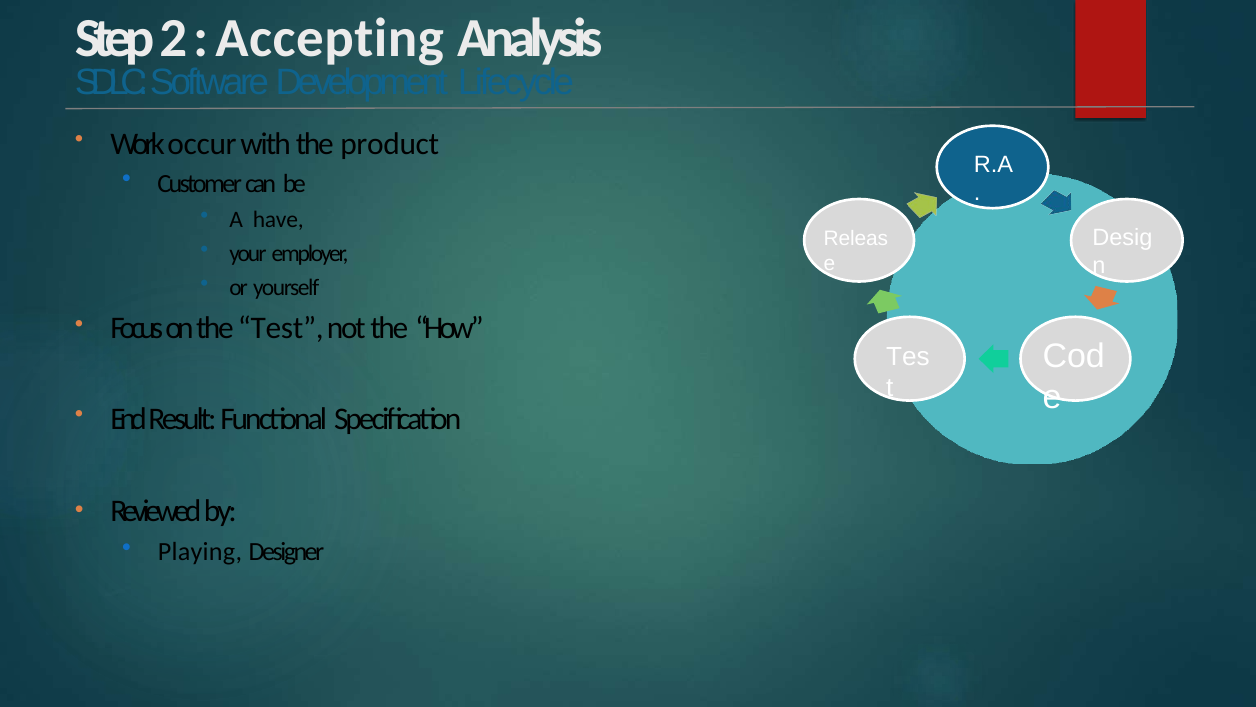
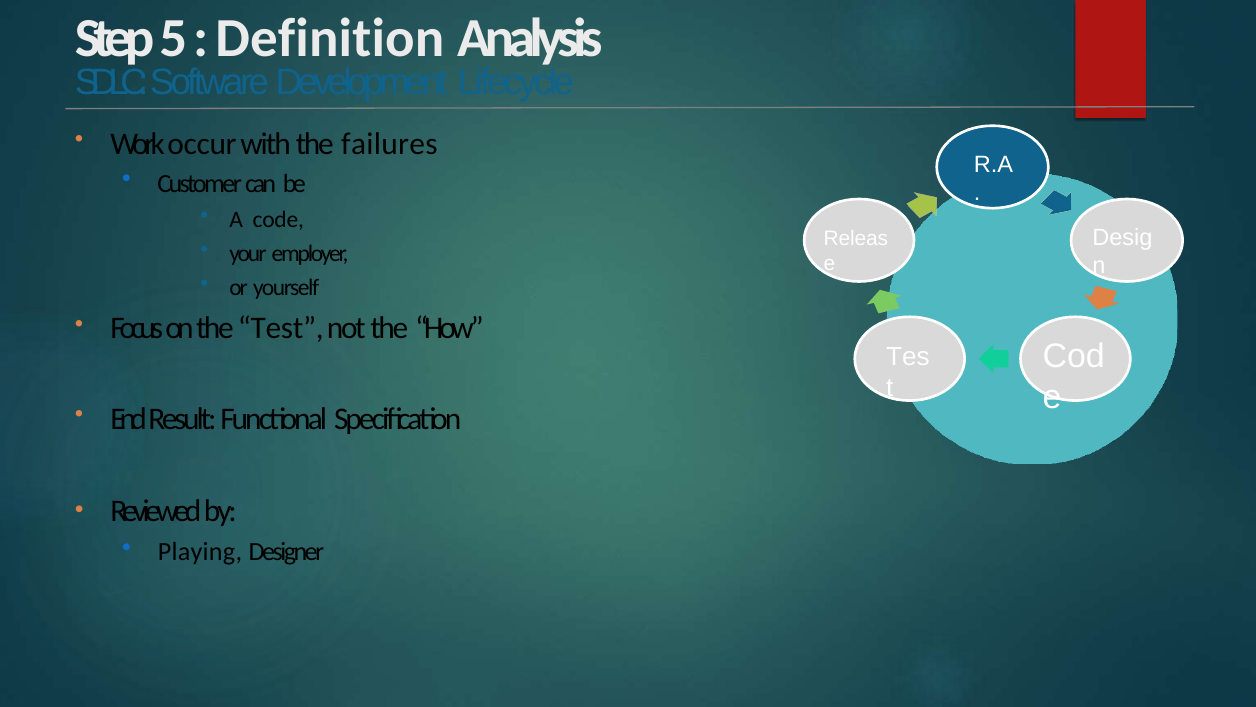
2: 2 -> 5
Accepting: Accepting -> Definition
product: product -> failures
have: have -> code
